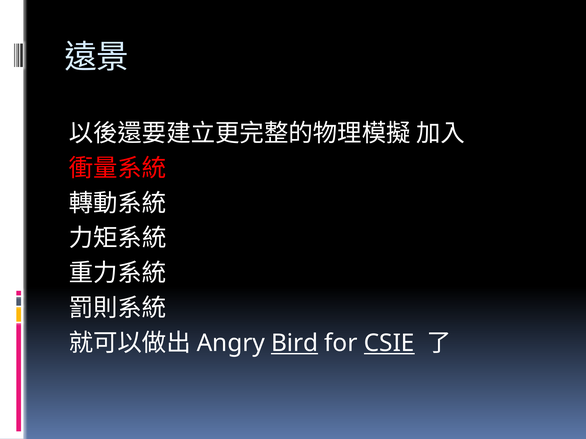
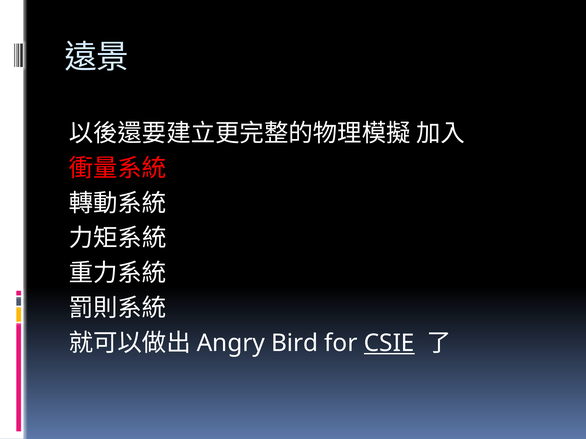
Bird underline: present -> none
